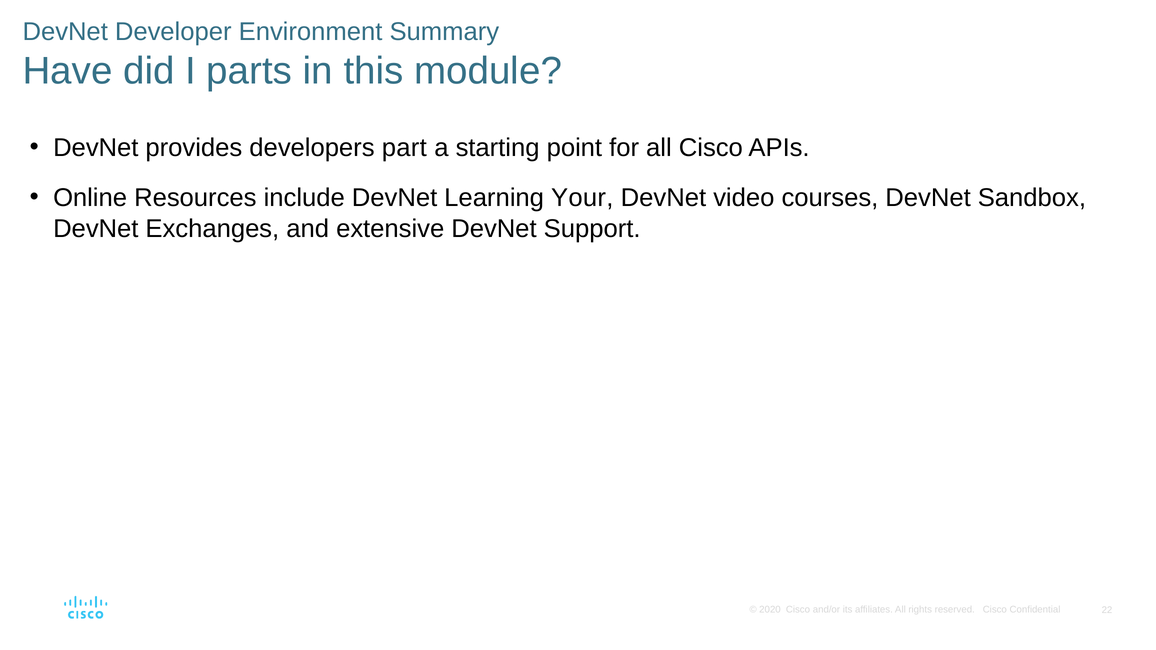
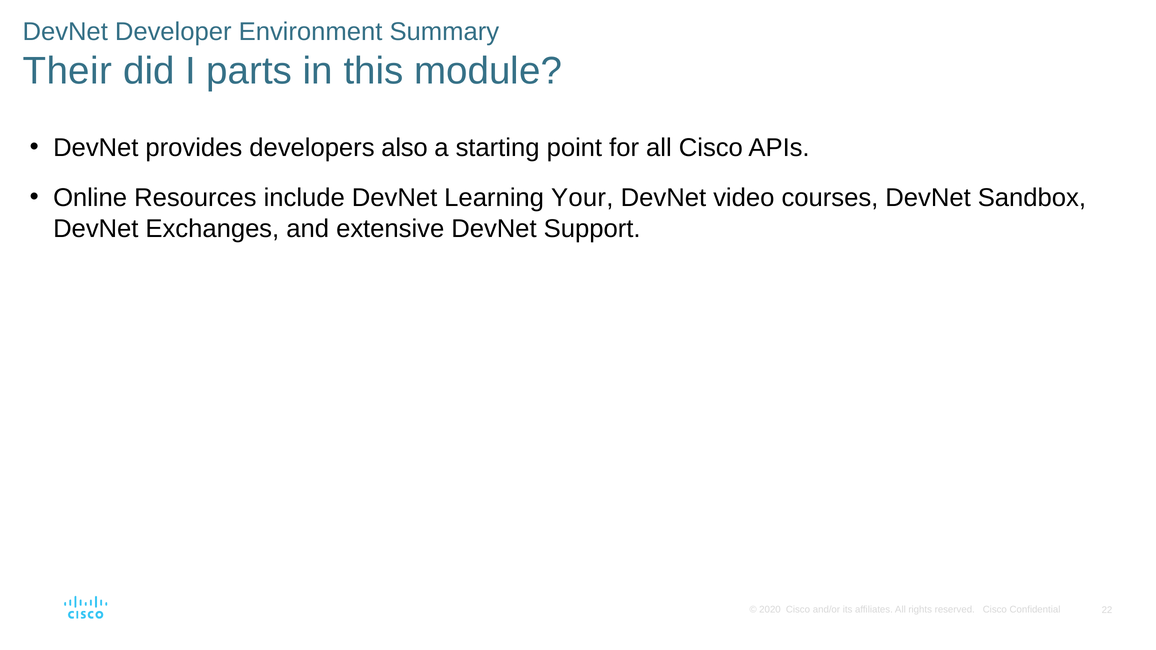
Have: Have -> Their
part: part -> also
